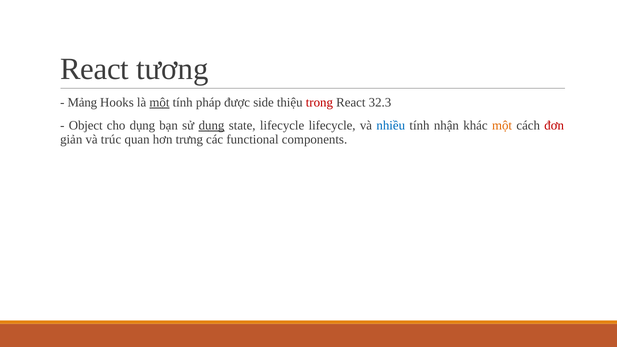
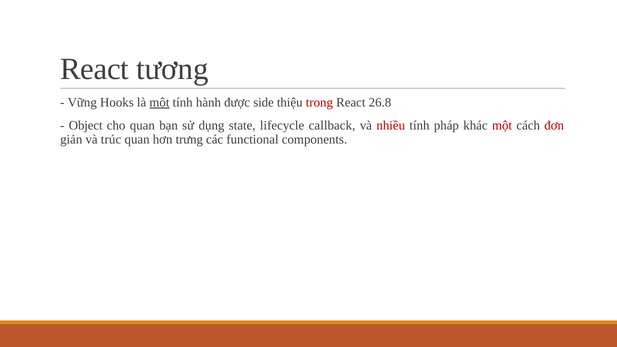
Mảng: Mảng -> Vững
pháp: pháp -> hành
32.3: 32.3 -> 26.8
cho dụng: dụng -> quan
dụng at (212, 125) underline: present -> none
lifecycle lifecycle: lifecycle -> callback
nhiều colour: blue -> red
nhận: nhận -> pháp
một at (502, 125) colour: orange -> red
